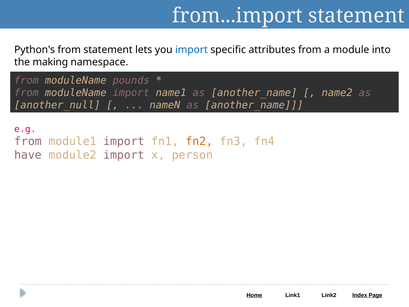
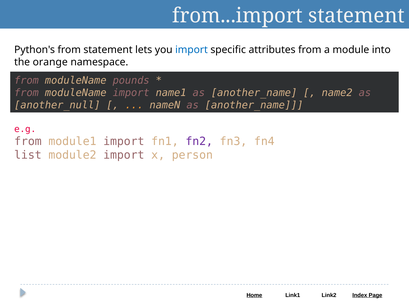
making: making -> orange
fn2 colour: orange -> purple
have: have -> list
